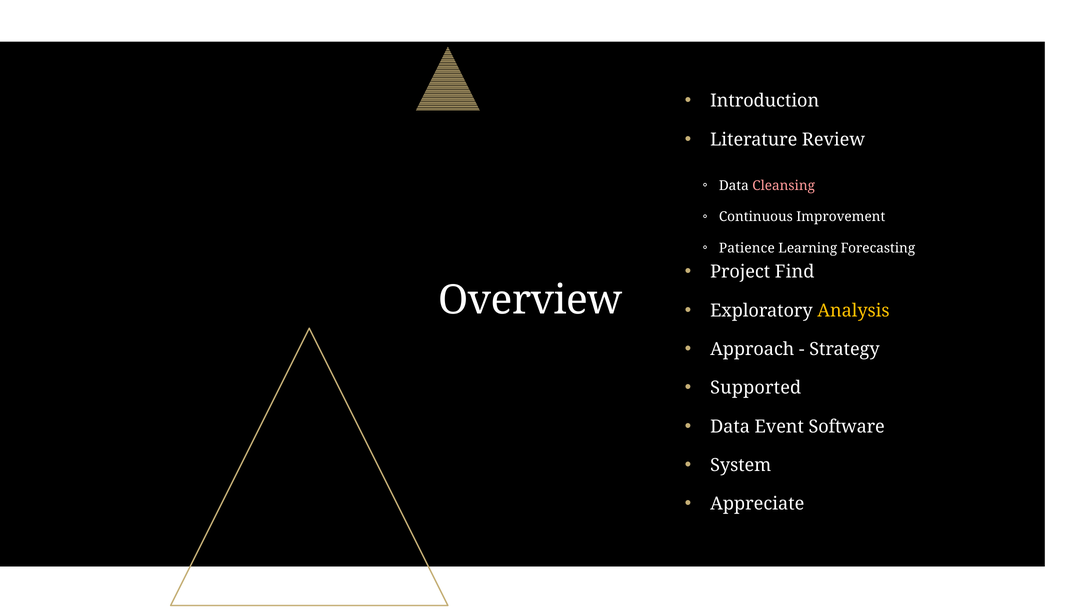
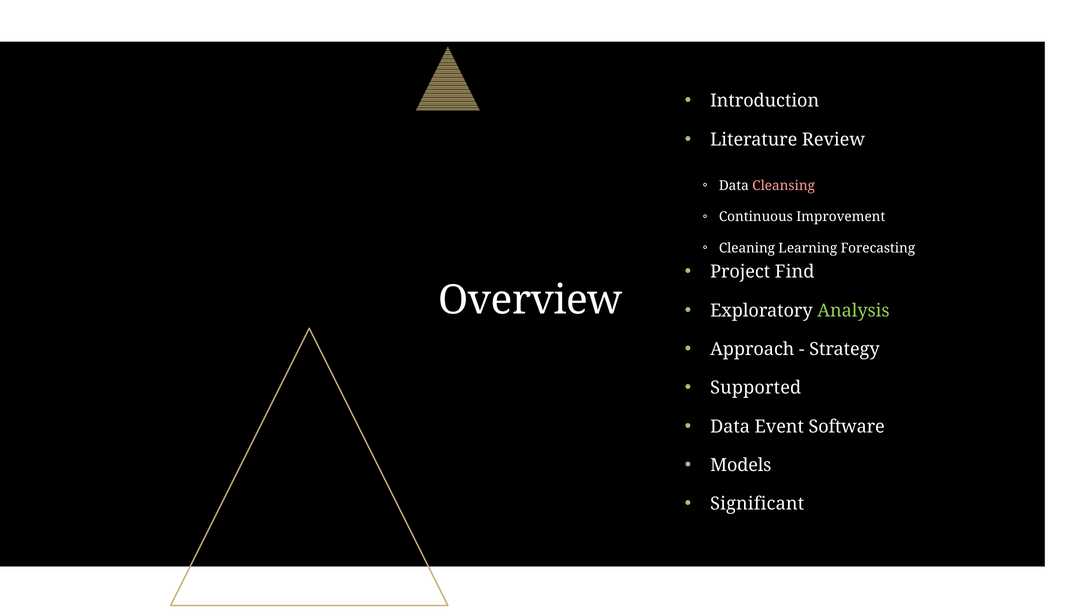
Patience: Patience -> Cleaning
Analysis colour: yellow -> light green
System: System -> Models
Appreciate: Appreciate -> Significant
